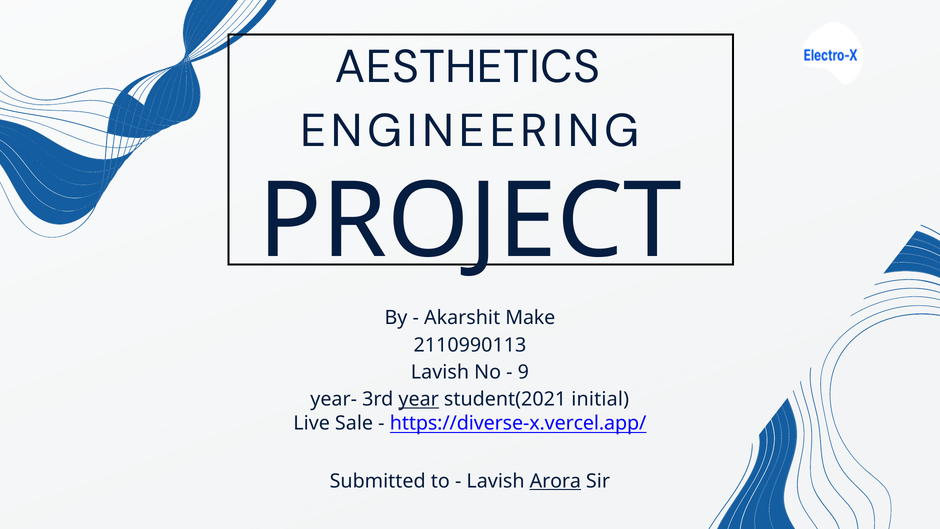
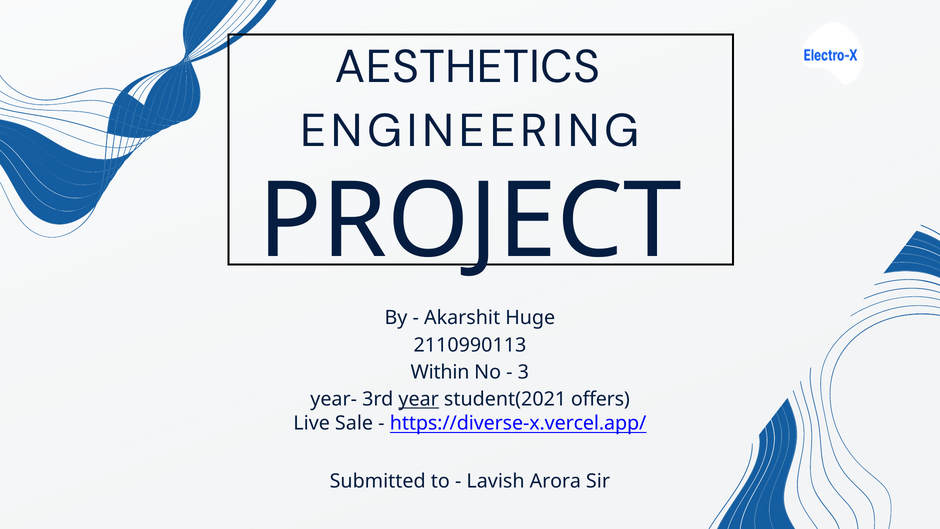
Make: Make -> Huge
Lavish at (440, 372): Lavish -> Within
9: 9 -> 3
initial: initial -> offers
Arora underline: present -> none
